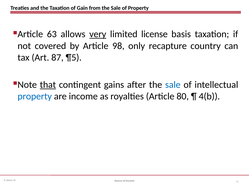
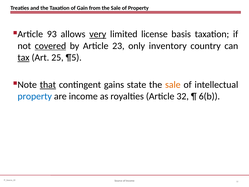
63: 63 -> 93
covered underline: none -> present
98: 98 -> 23
recapture: recapture -> inventory
tax underline: none -> present
87: 87 -> 25
after: after -> state
sale at (173, 85) colour: blue -> orange
Article 80: 80 -> 32
4(b: 4(b -> 6(b
